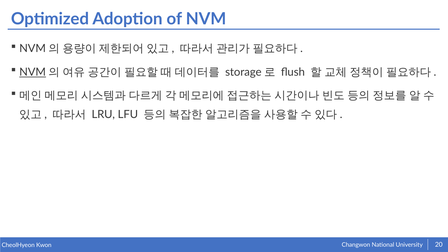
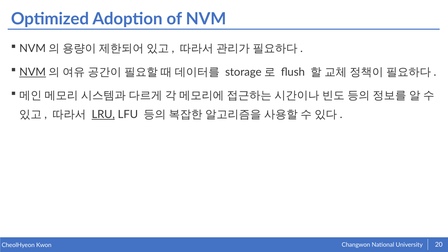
LRU underline: none -> present
